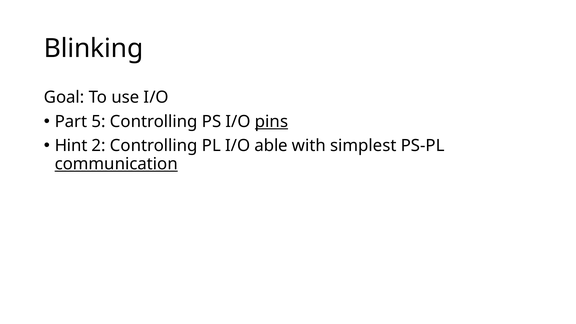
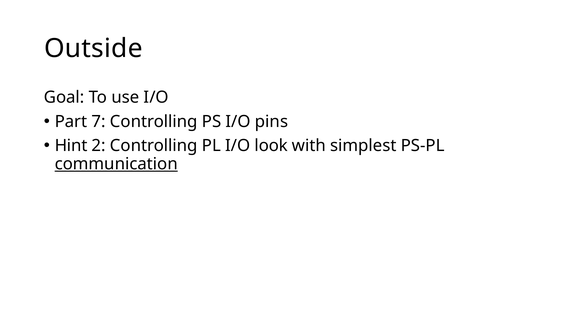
Blinking: Blinking -> Outside
5: 5 -> 7
pins underline: present -> none
able: able -> look
